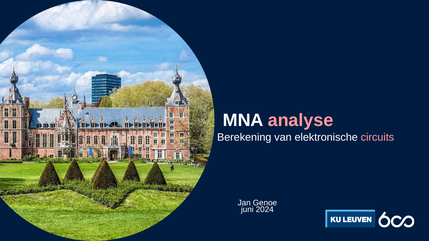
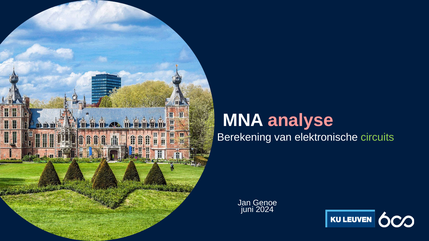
circuits colour: pink -> light green
